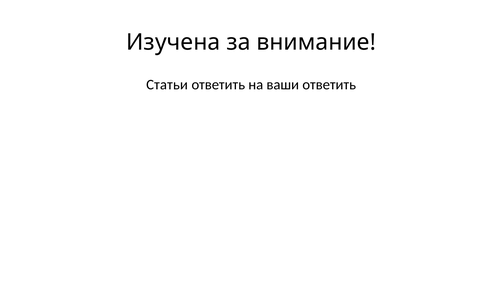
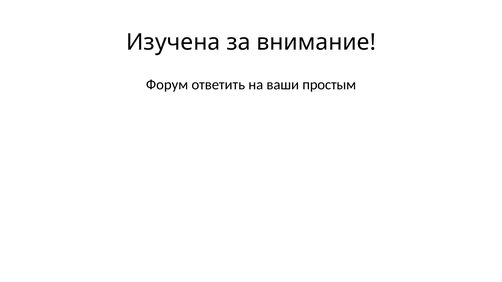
Статьи: Статьи -> Форум
ваши ответить: ответить -> простым
